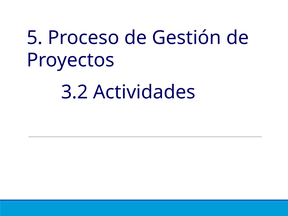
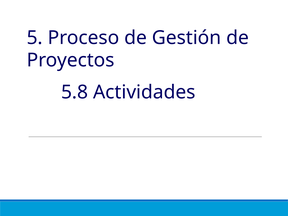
3.2: 3.2 -> 5.8
